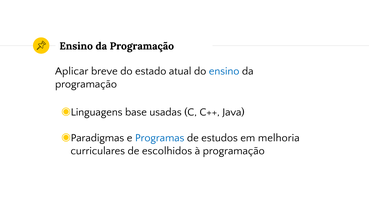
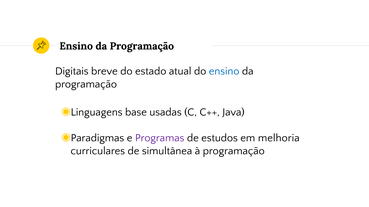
Aplicar: Aplicar -> Digitais
Programas colour: blue -> purple
escolhidos: escolhidos -> simultânea
